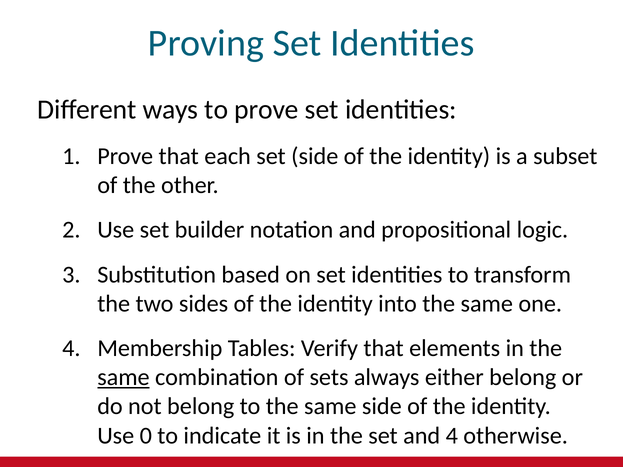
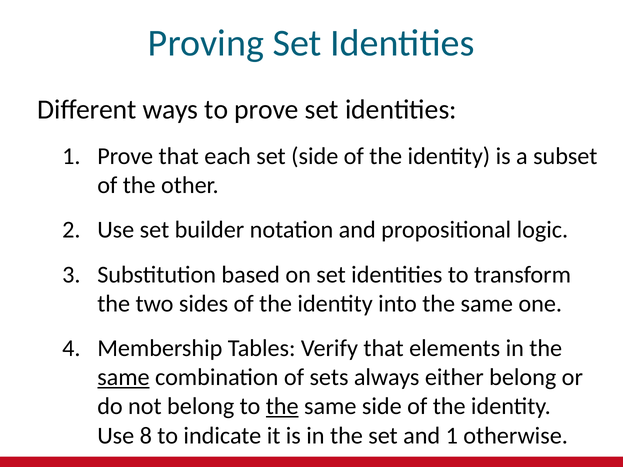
the at (282, 407) underline: none -> present
0: 0 -> 8
and 4: 4 -> 1
